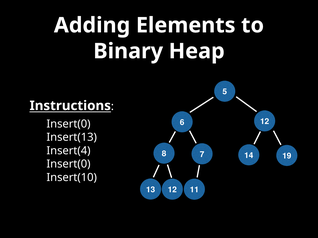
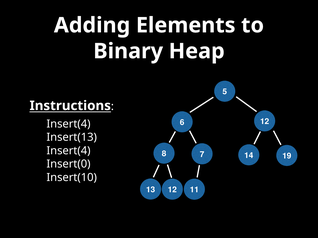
Insert(0 at (68, 124): Insert(0 -> Insert(4
